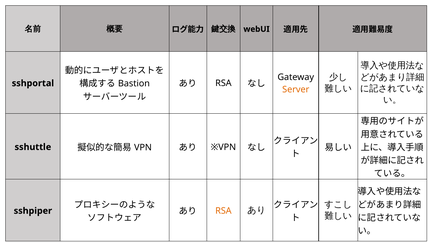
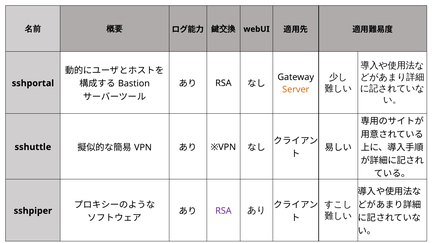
RSA at (223, 211) colour: orange -> purple
